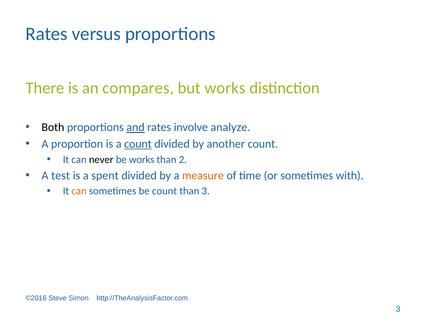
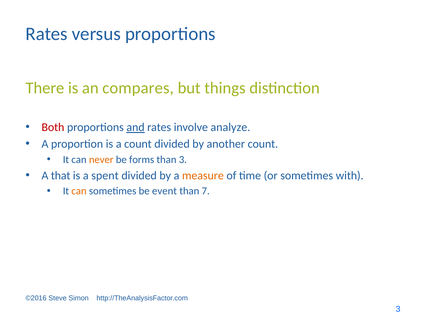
but works: works -> things
Both colour: black -> red
count at (138, 144) underline: present -> none
never colour: black -> orange
be works: works -> forms
than 2: 2 -> 3
test: test -> that
be count: count -> event
than 3: 3 -> 7
